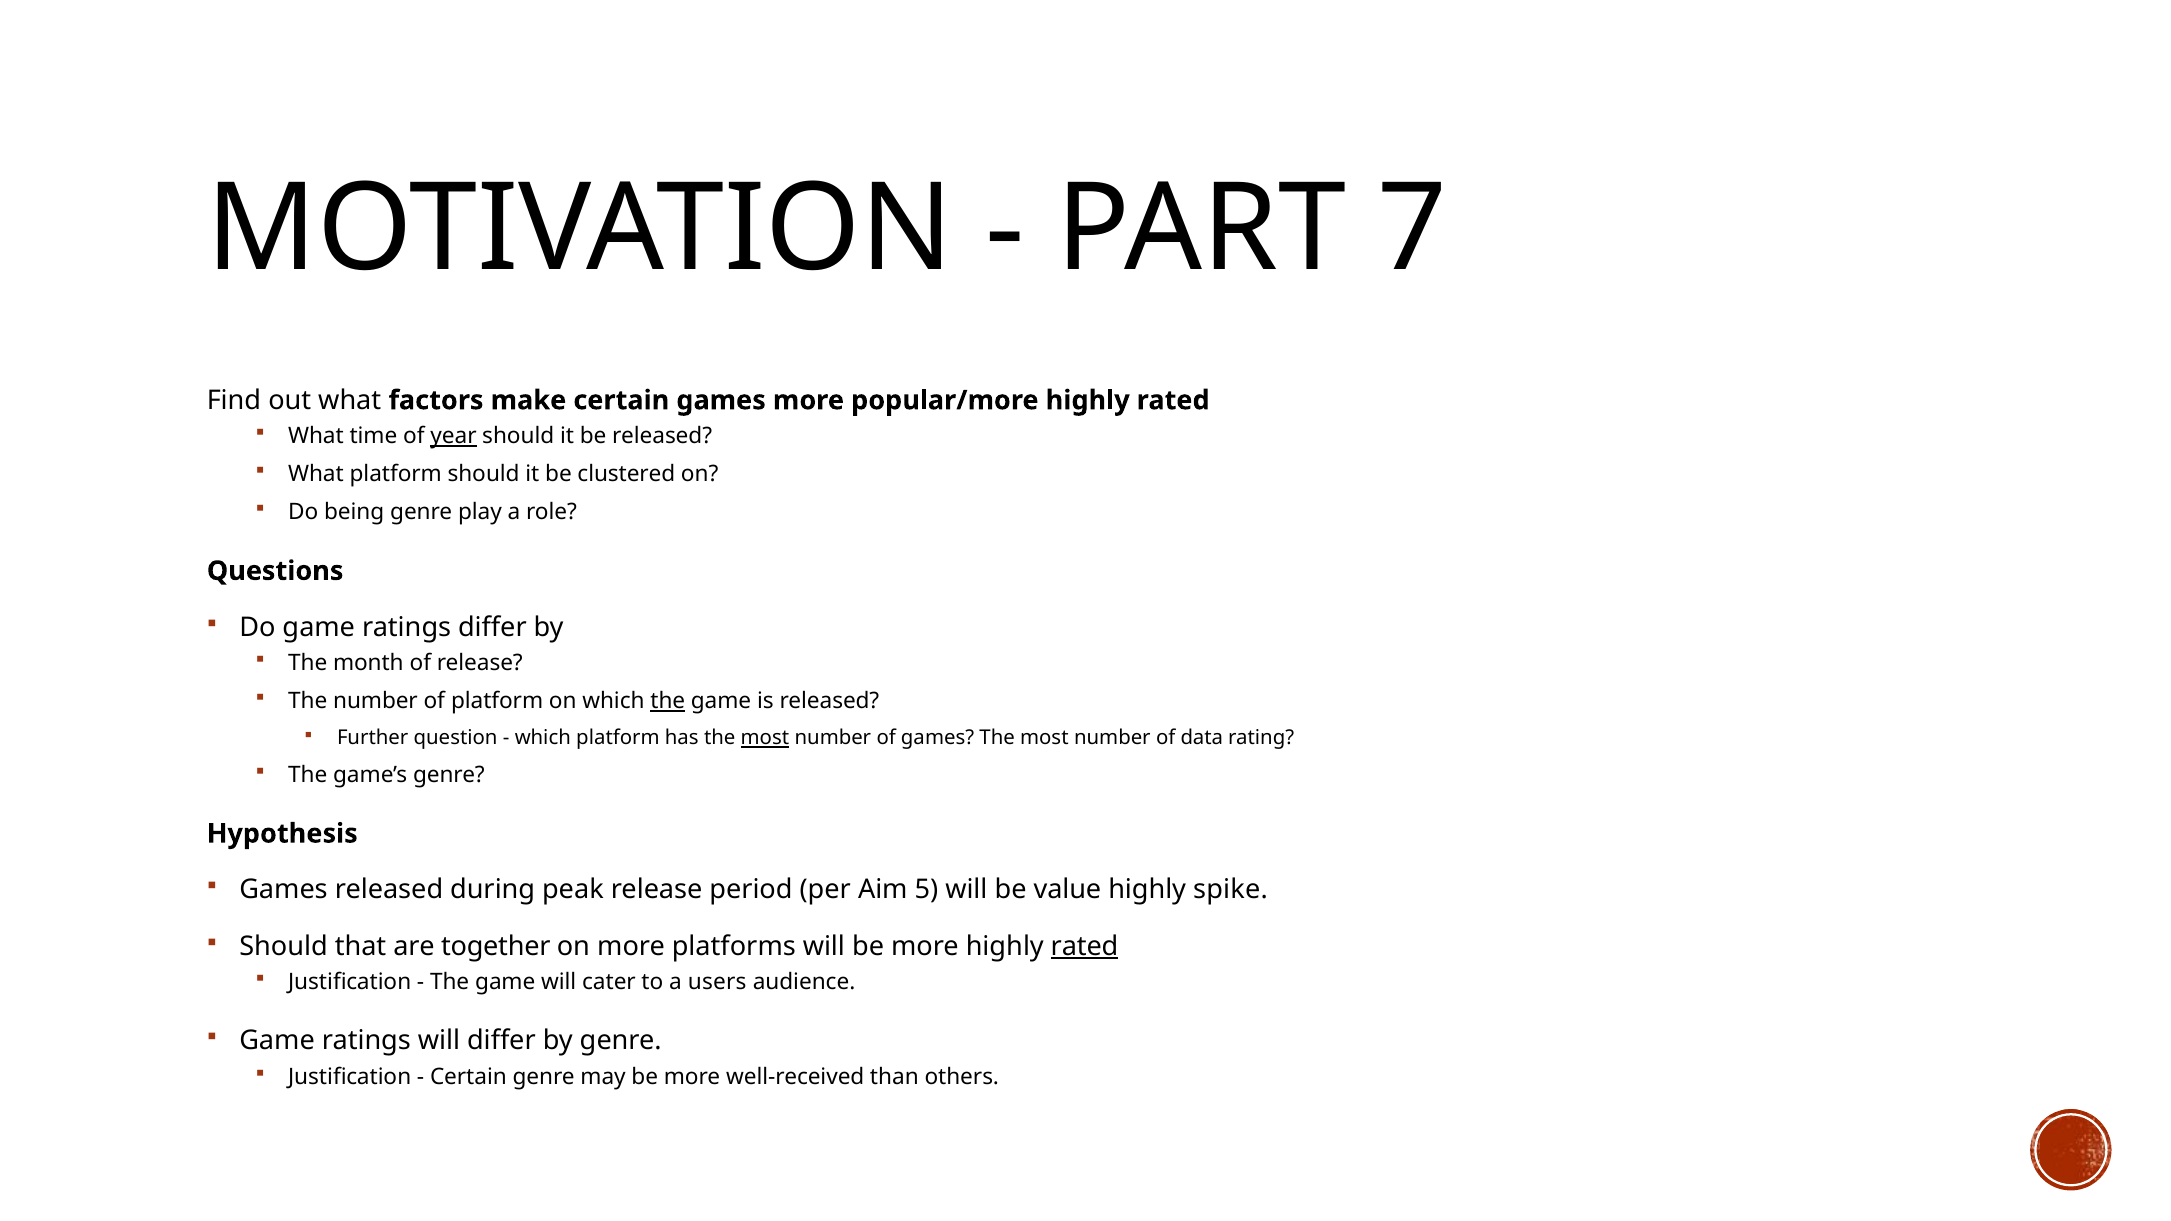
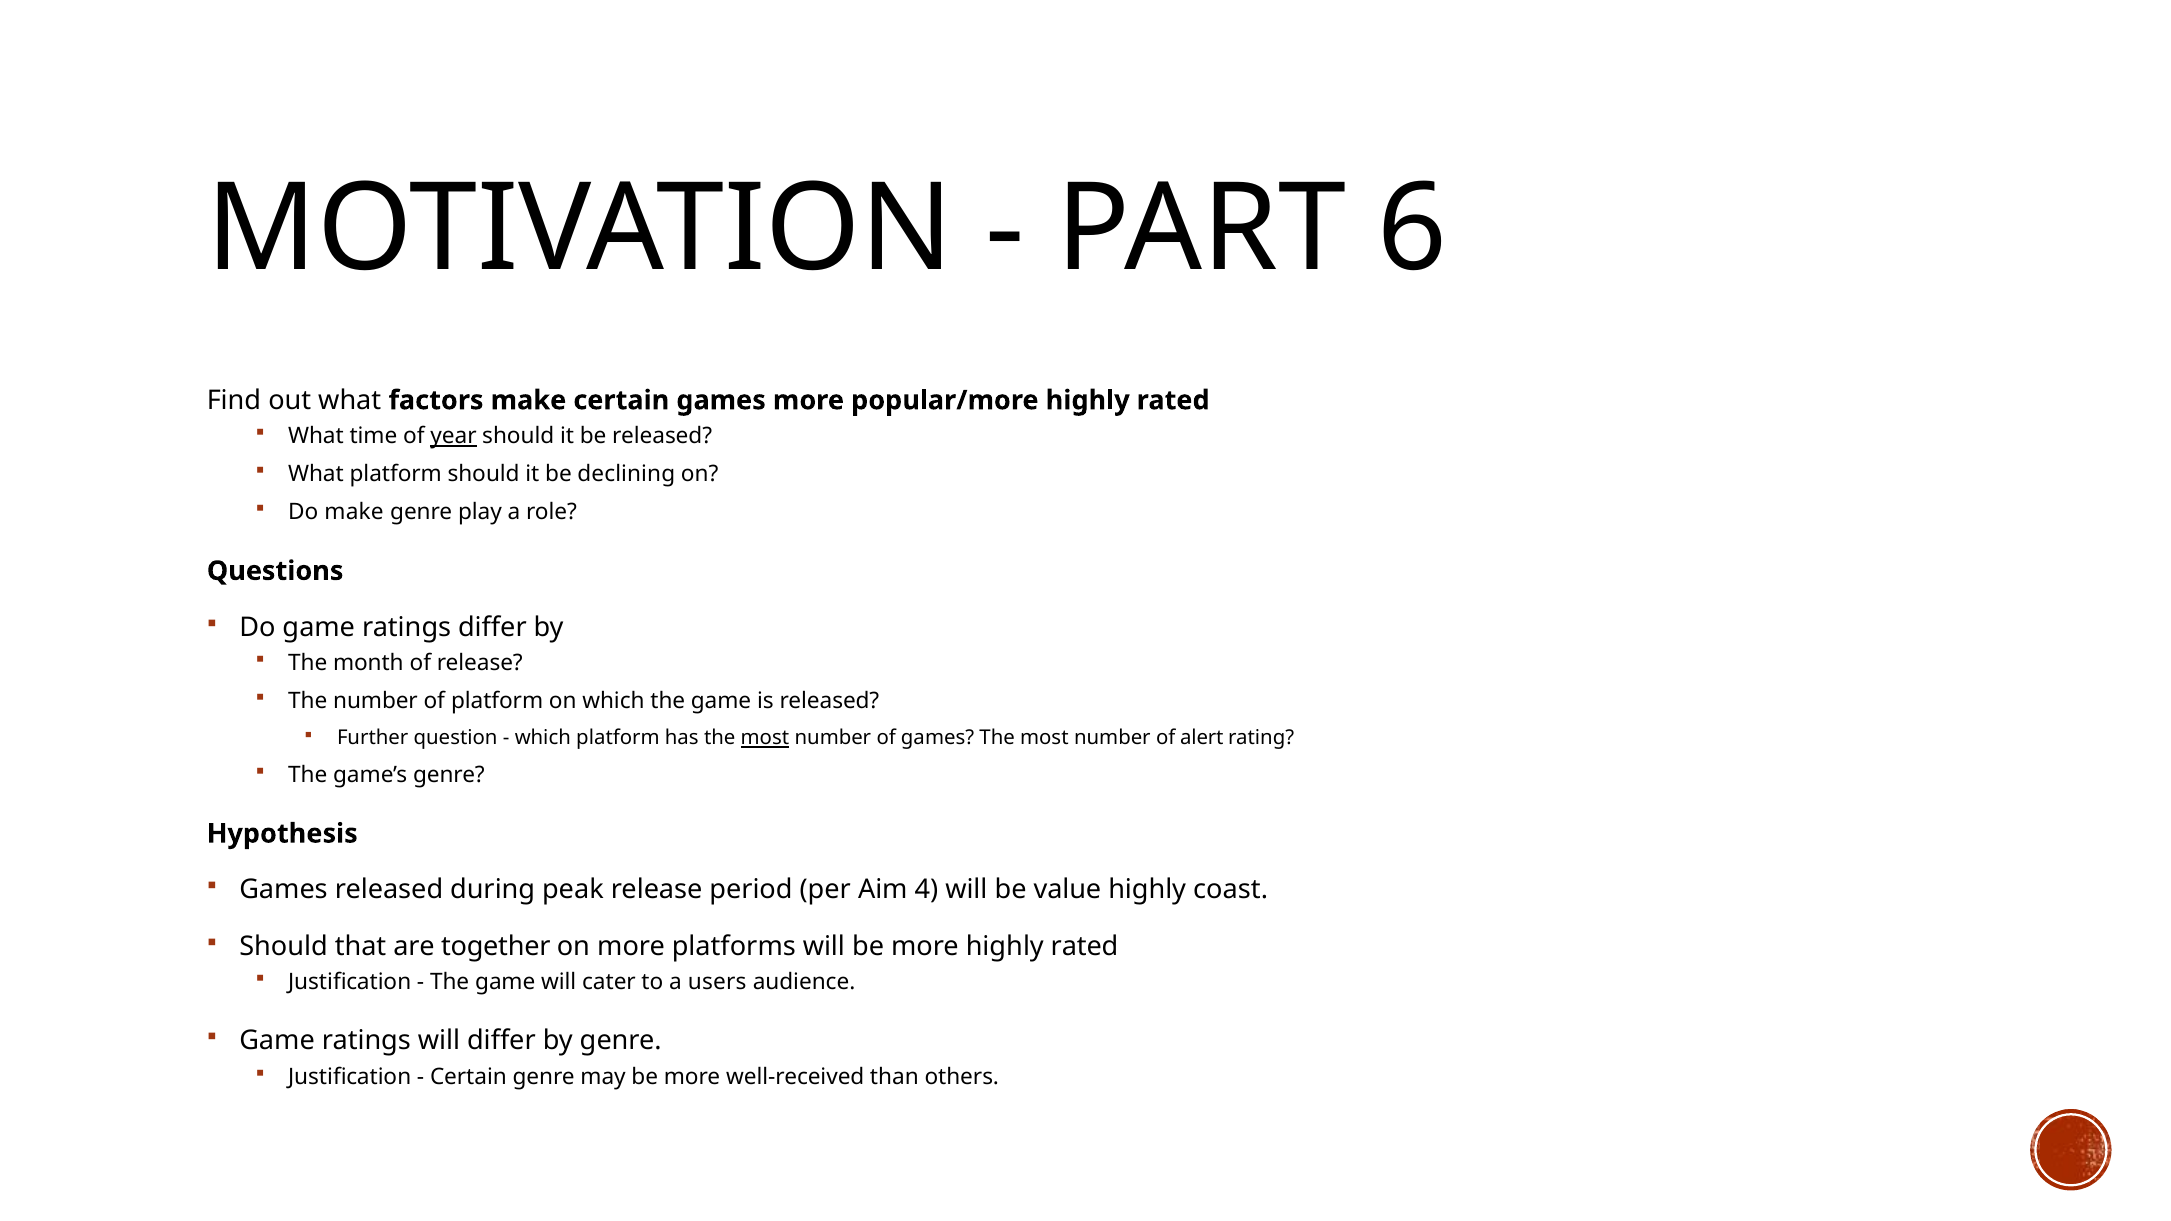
7: 7 -> 6
clustered: clustered -> declining
Do being: being -> make
the at (668, 701) underline: present -> none
data: data -> alert
5: 5 -> 4
spike: spike -> coast
rated at (1085, 947) underline: present -> none
